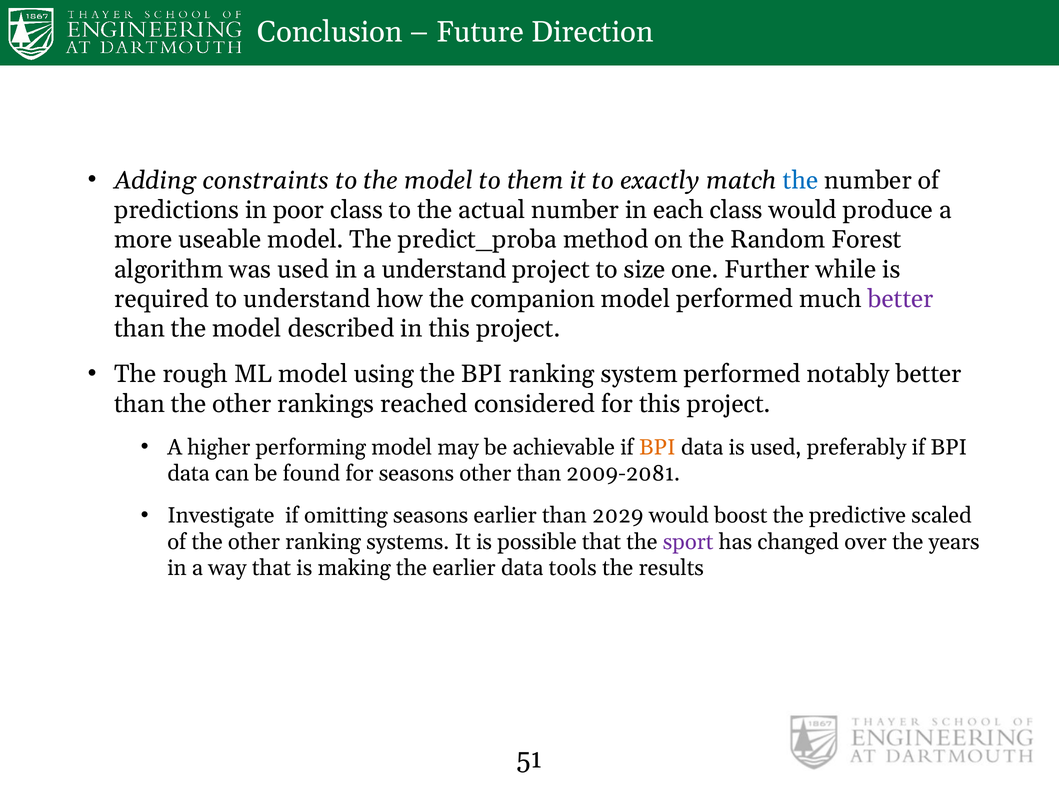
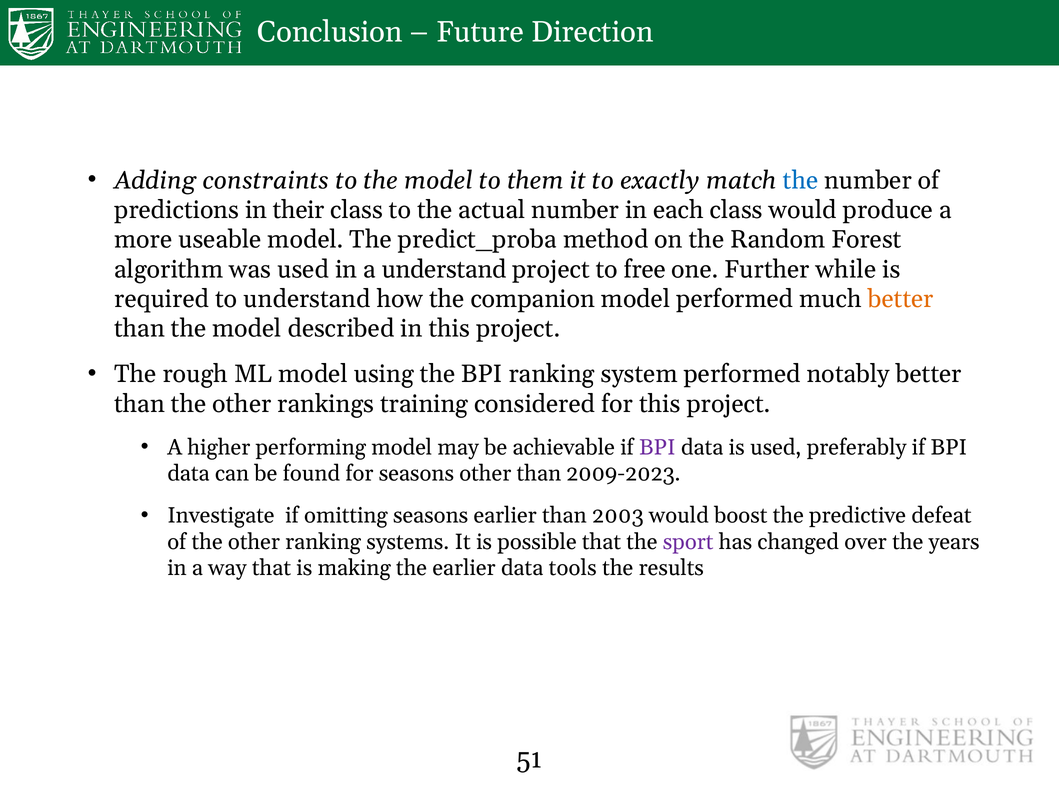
poor: poor -> their
size: size -> free
better at (901, 299) colour: purple -> orange
reached: reached -> training
BPI at (657, 448) colour: orange -> purple
2009-2081: 2009-2081 -> 2009-2023
2029: 2029 -> 2003
scaled: scaled -> defeat
